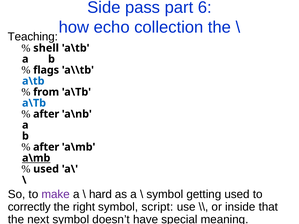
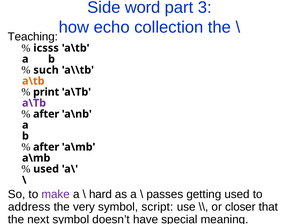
pass: pass -> word
6: 6 -> 3
shell: shell -> icsss
flags: flags -> such
a\tb at (33, 81) colour: blue -> orange
from: from -> print
a\Tb at (34, 103) colour: blue -> purple
a\mb at (36, 158) underline: present -> none
symbol at (165, 194): symbol -> passes
correctly: correctly -> address
right: right -> very
inside: inside -> closer
